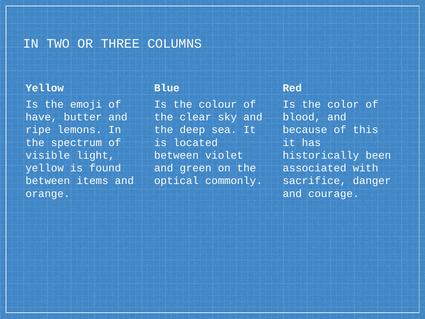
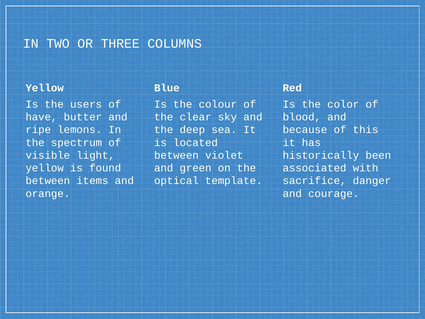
emoji: emoji -> users
commonly: commonly -> template
